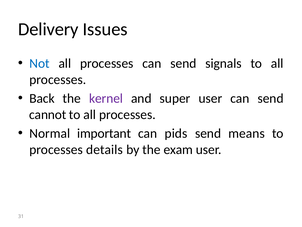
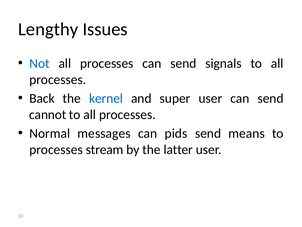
Delivery: Delivery -> Lengthy
kernel colour: purple -> blue
important: important -> messages
details: details -> stream
exam: exam -> latter
